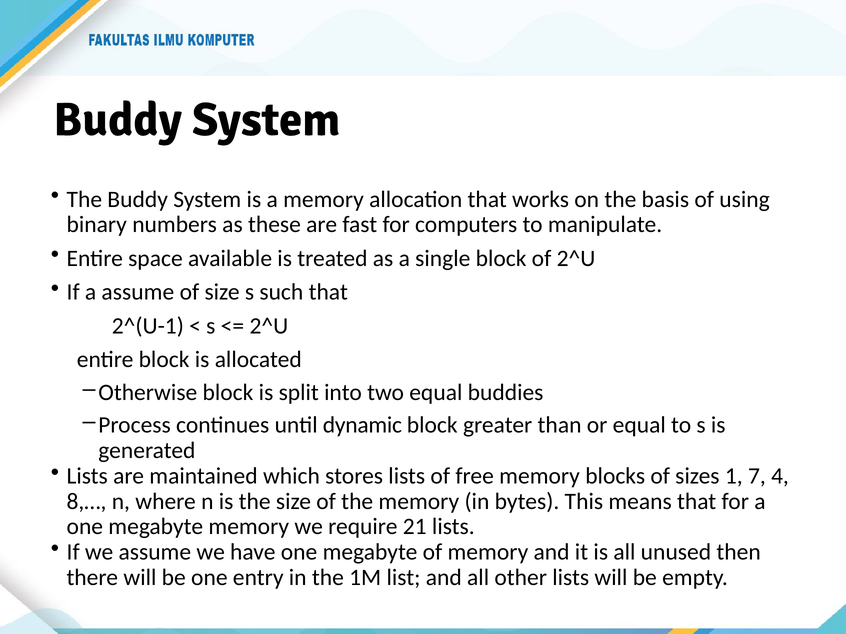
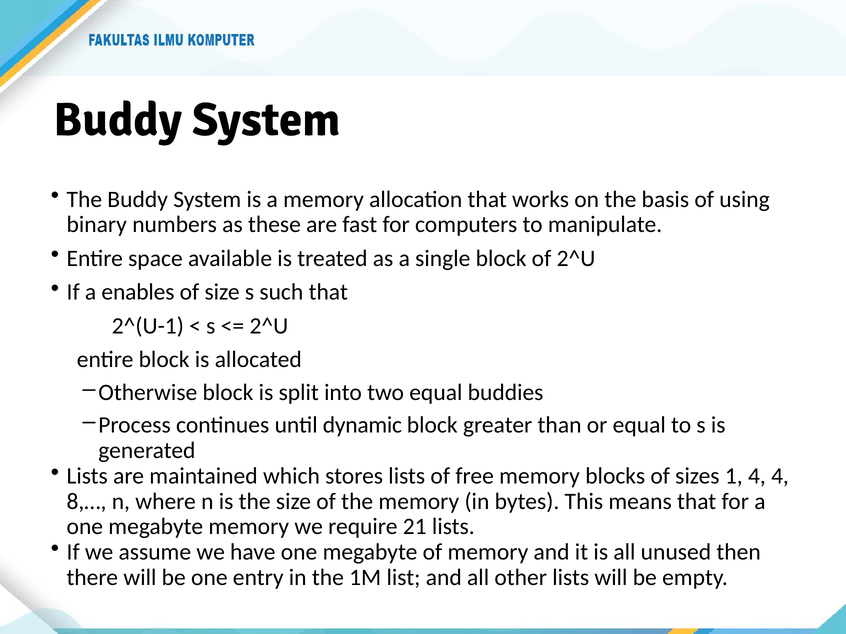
a assume: assume -> enables
1 7: 7 -> 4
